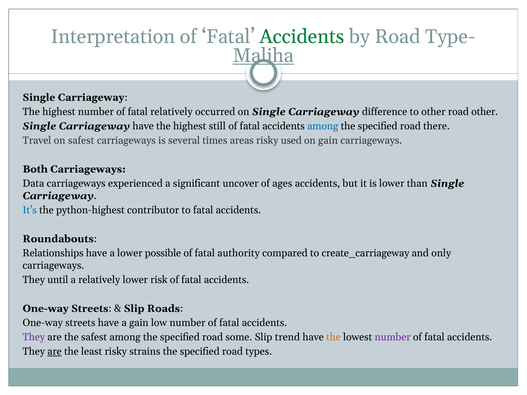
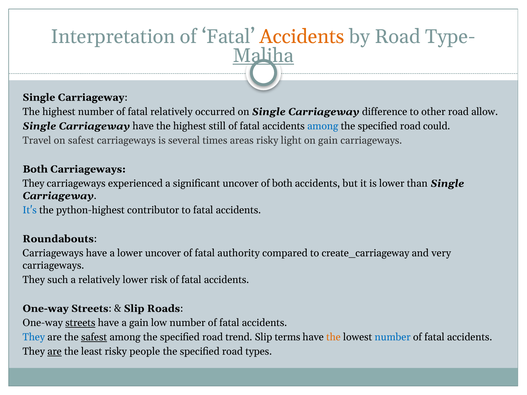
Accidents at (302, 37) colour: green -> orange
road other: other -> allow
there: there -> could
used: used -> light
Data at (33, 184): Data -> They
of ages: ages -> both
Relationships at (53, 253): Relationships -> Carriageways
lower possible: possible -> uncover
only: only -> very
until: until -> such
streets at (80, 323) underline: none -> present
They at (34, 337) colour: purple -> blue
safest at (94, 337) underline: none -> present
some: some -> trend
trend: trend -> terms
number at (393, 337) colour: purple -> blue
strains: strains -> people
